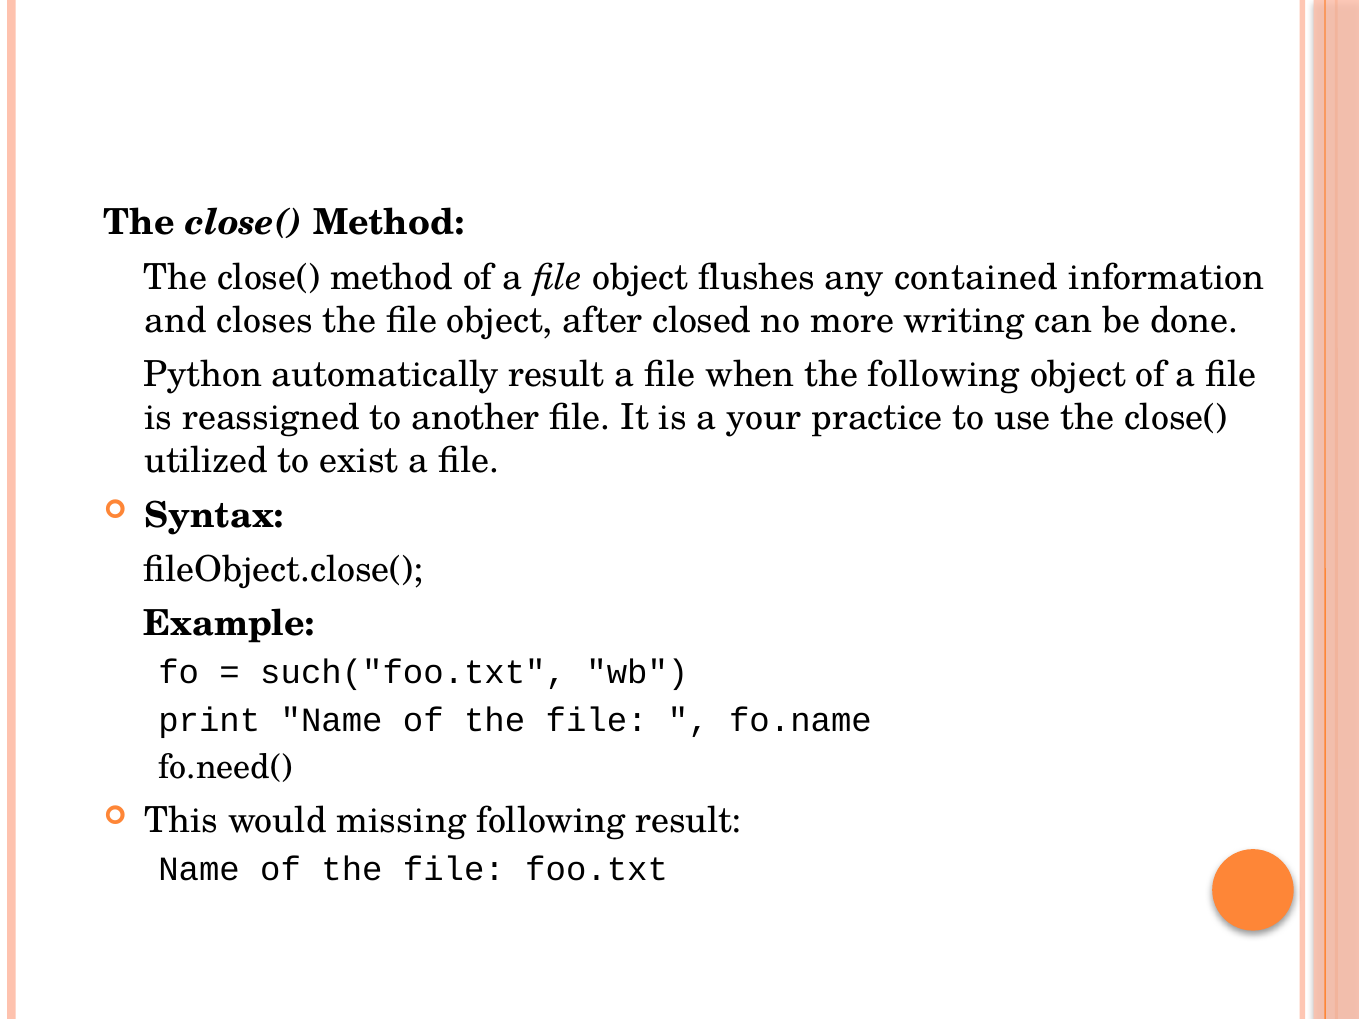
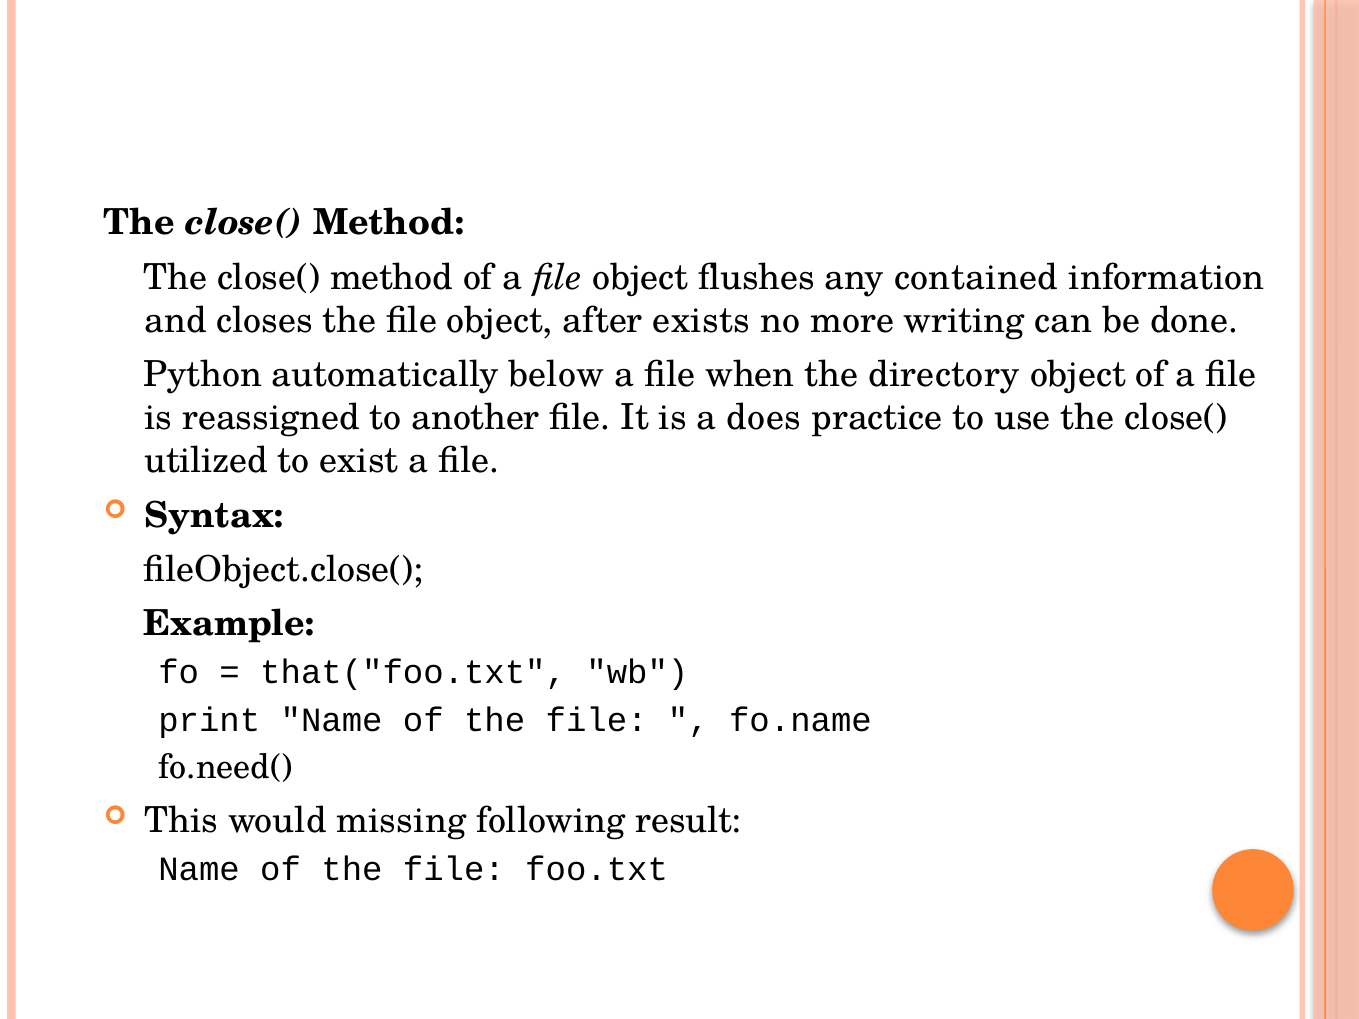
closed: closed -> exists
automatically result: result -> below
the following: following -> directory
your: your -> does
such("foo.txt: such("foo.txt -> that("foo.txt
